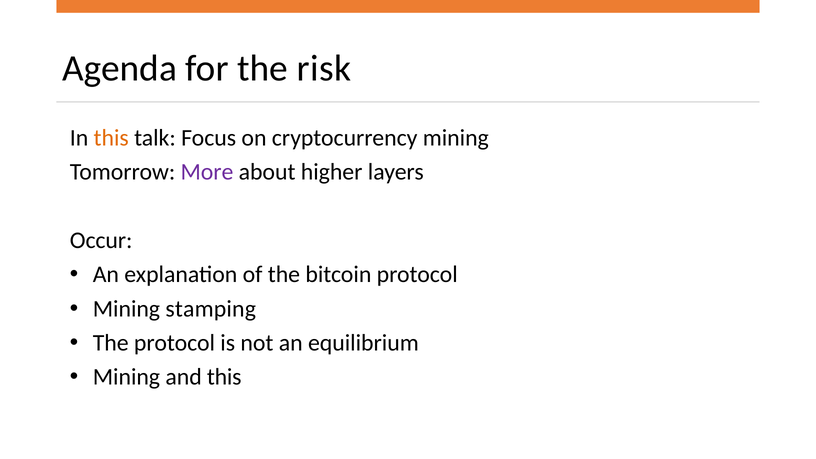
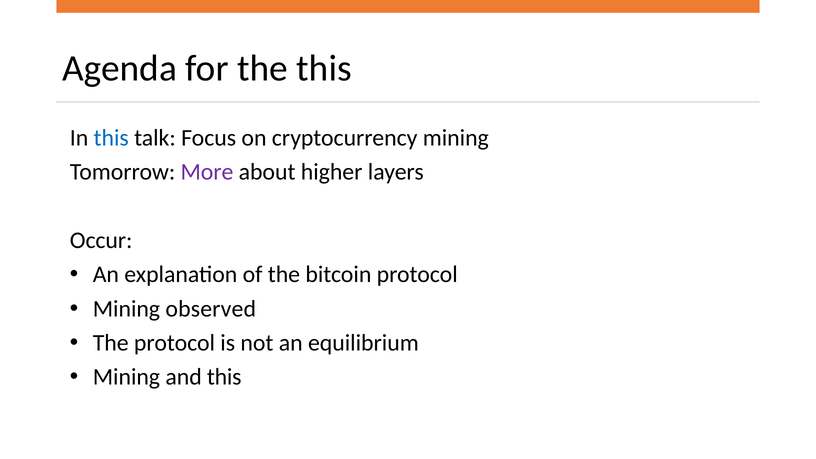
the risk: risk -> this
this at (111, 138) colour: orange -> blue
stamping: stamping -> observed
